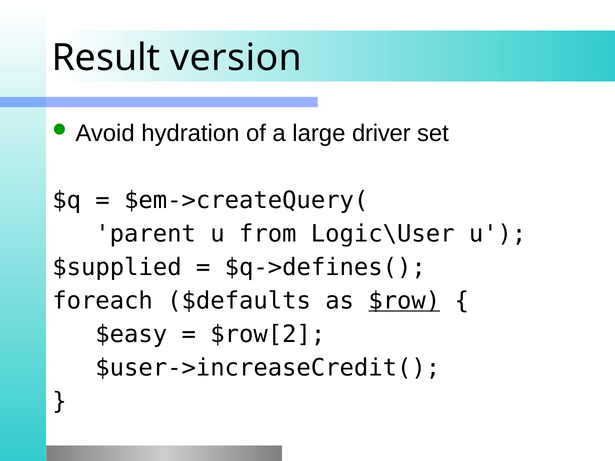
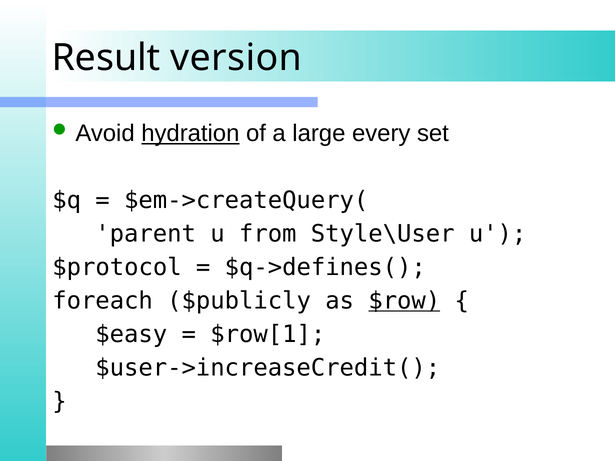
hydration underline: none -> present
driver: driver -> every
Logic\User: Logic\User -> Style\User
$supplied: $supplied -> $protocol
$defaults: $defaults -> $publicly
$row[2: $row[2 -> $row[1
